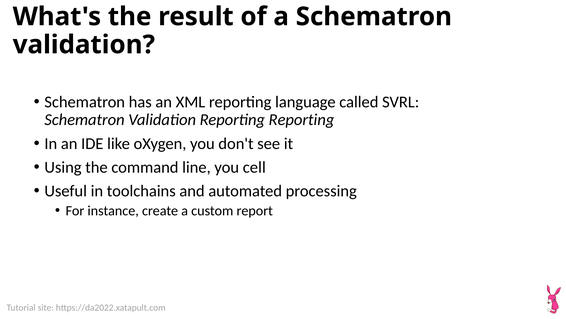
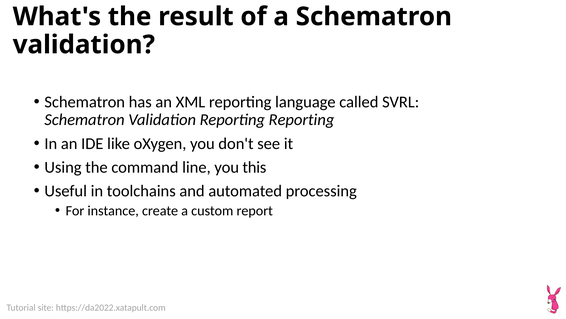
cell: cell -> this
